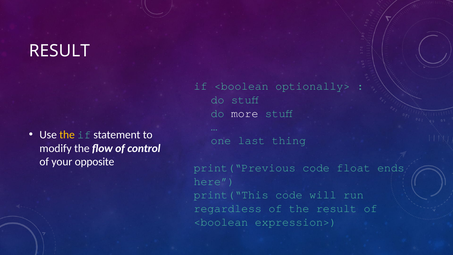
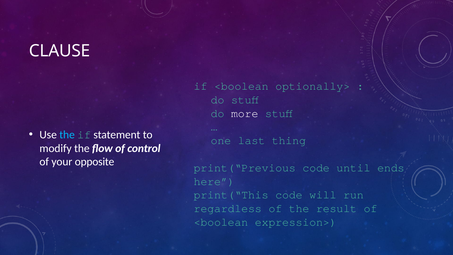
RESULT at (59, 51): RESULT -> CLAUSE
the at (67, 135) colour: yellow -> light blue
float: float -> until
